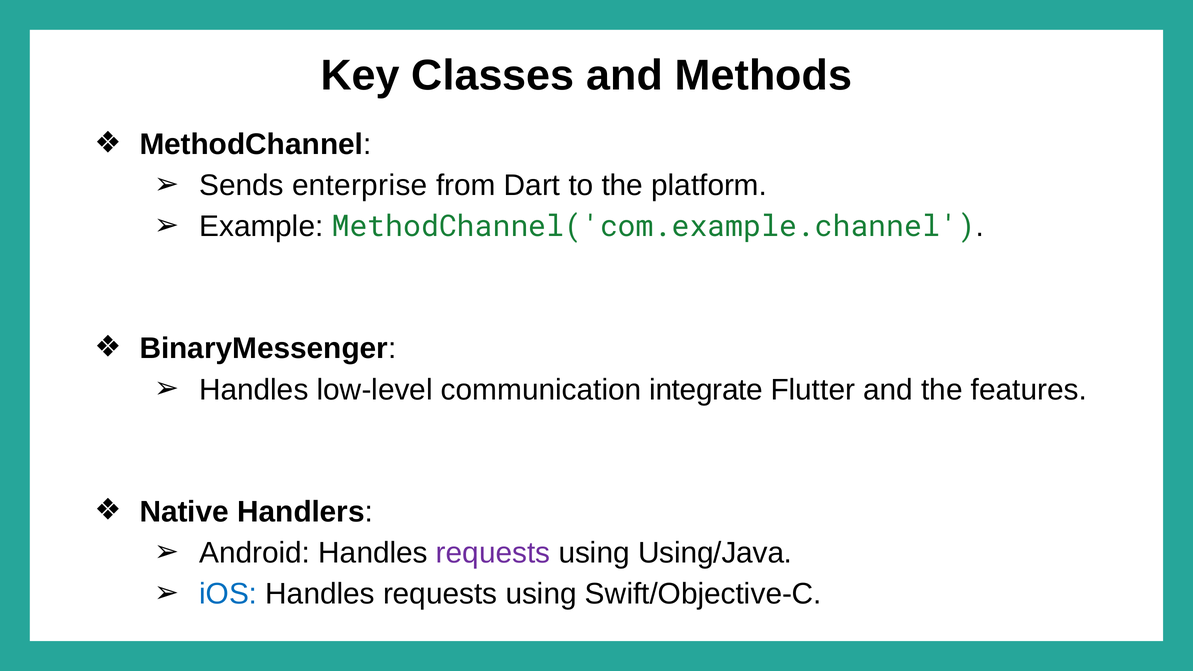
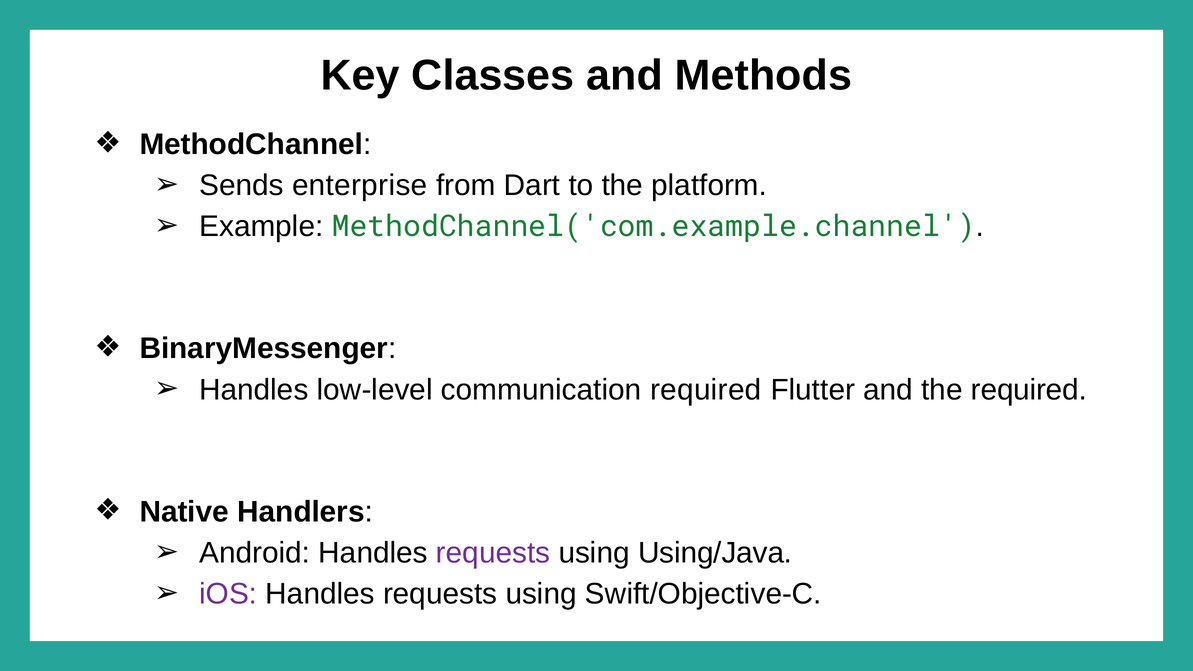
communication integrate: integrate -> required
the features: features -> required
iOS colour: blue -> purple
